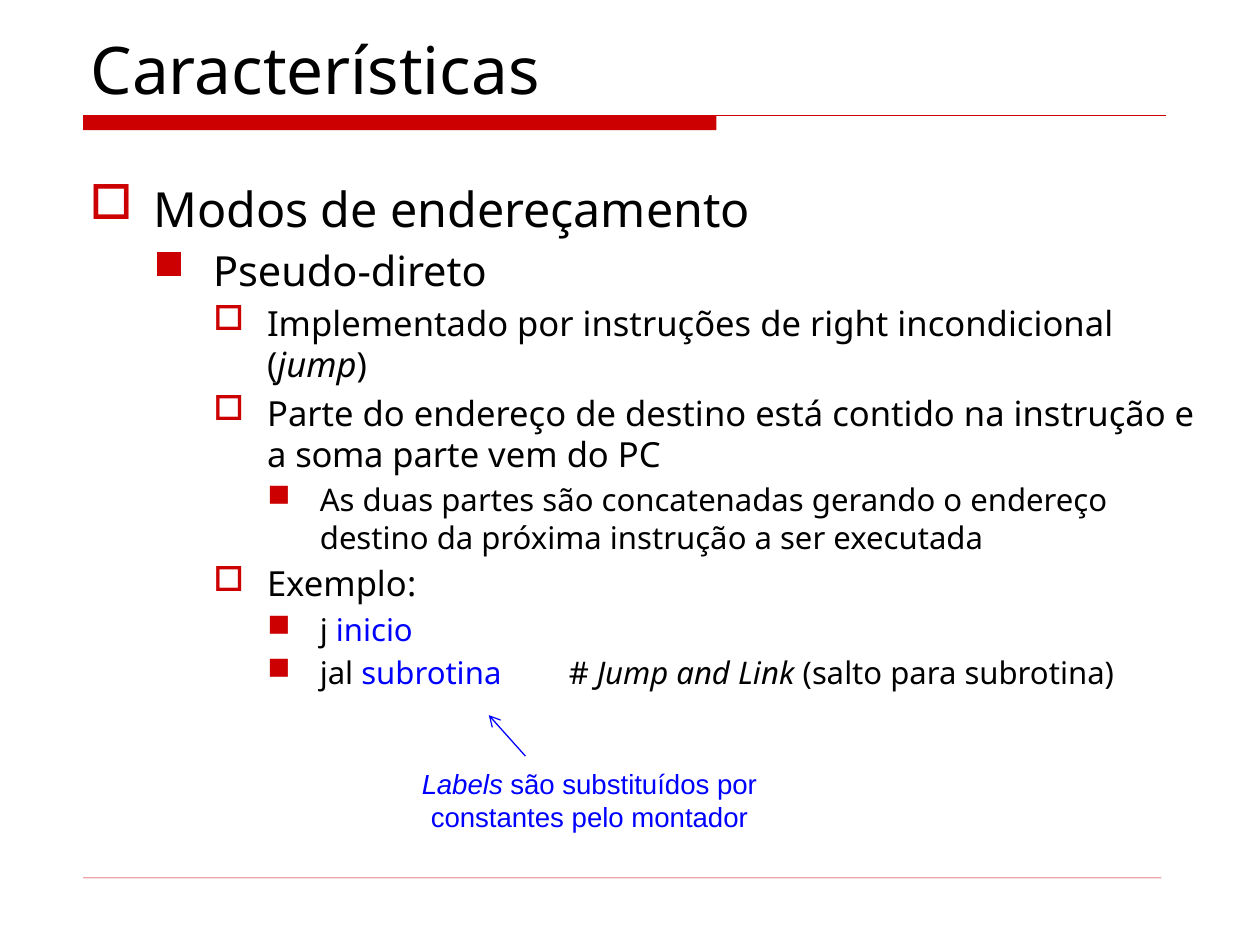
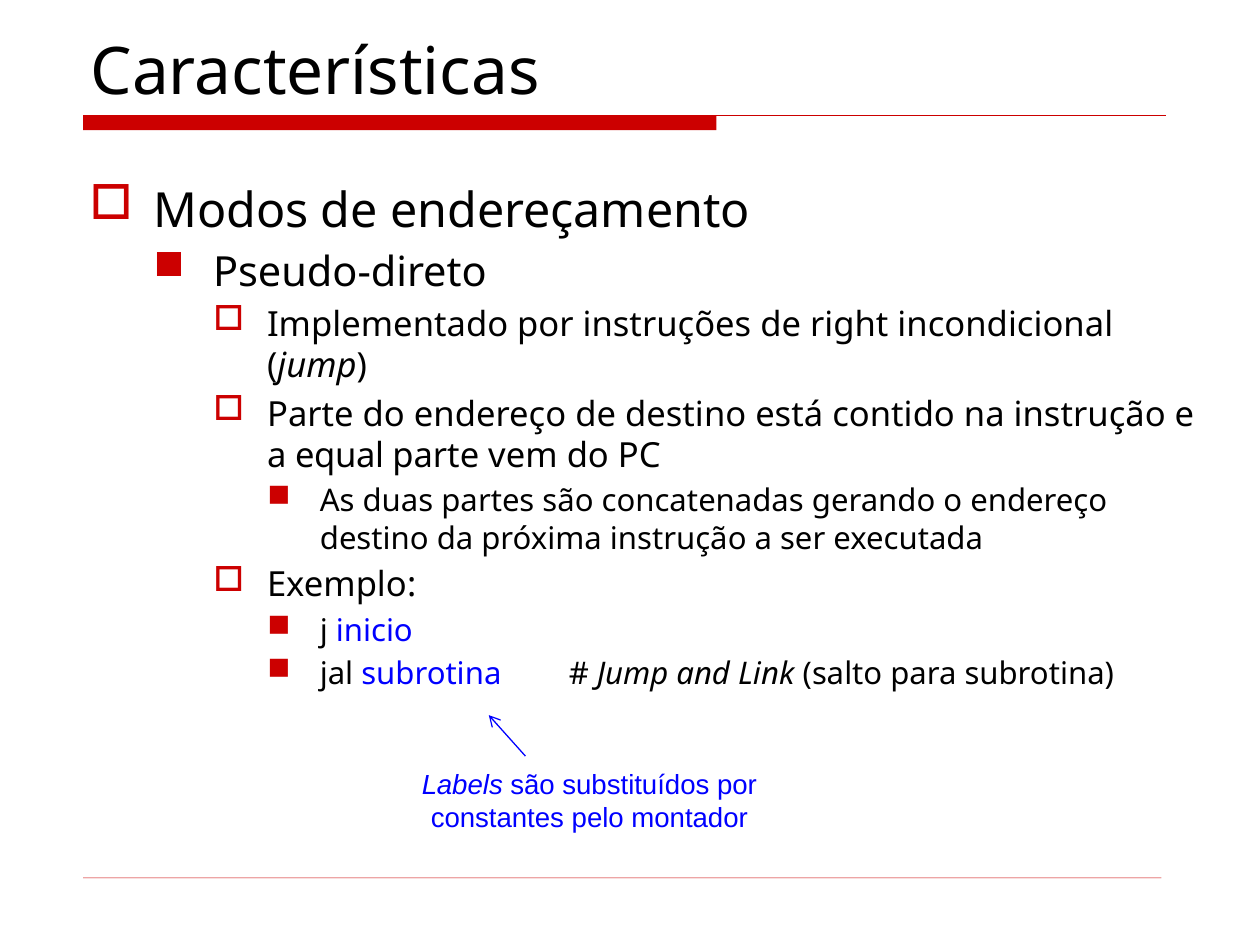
soma: soma -> equal
